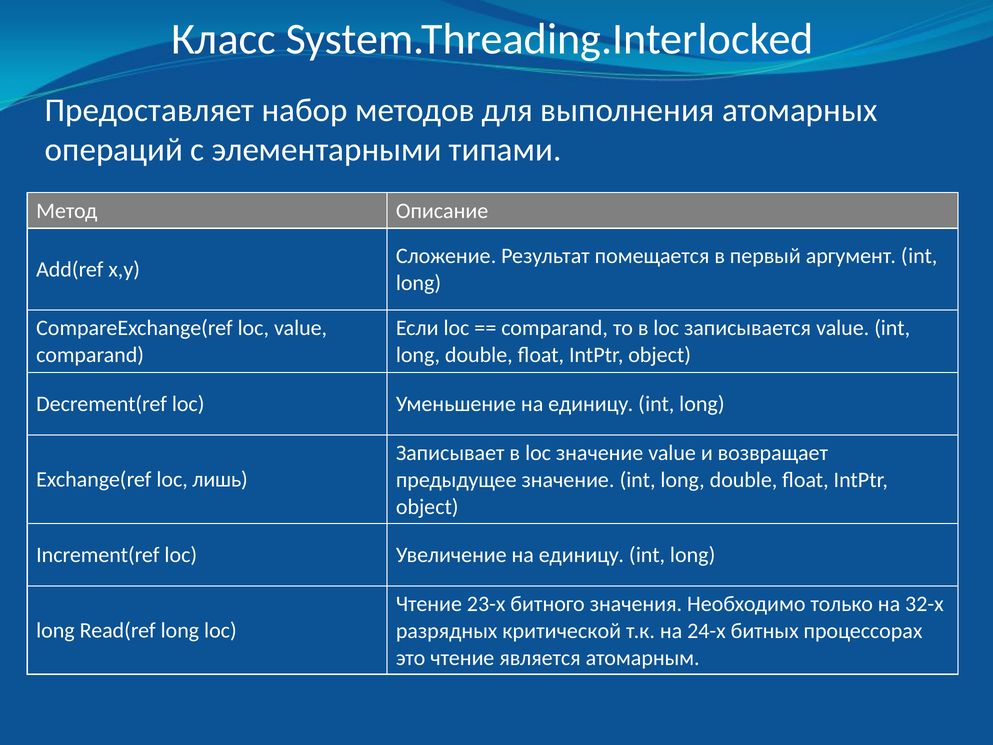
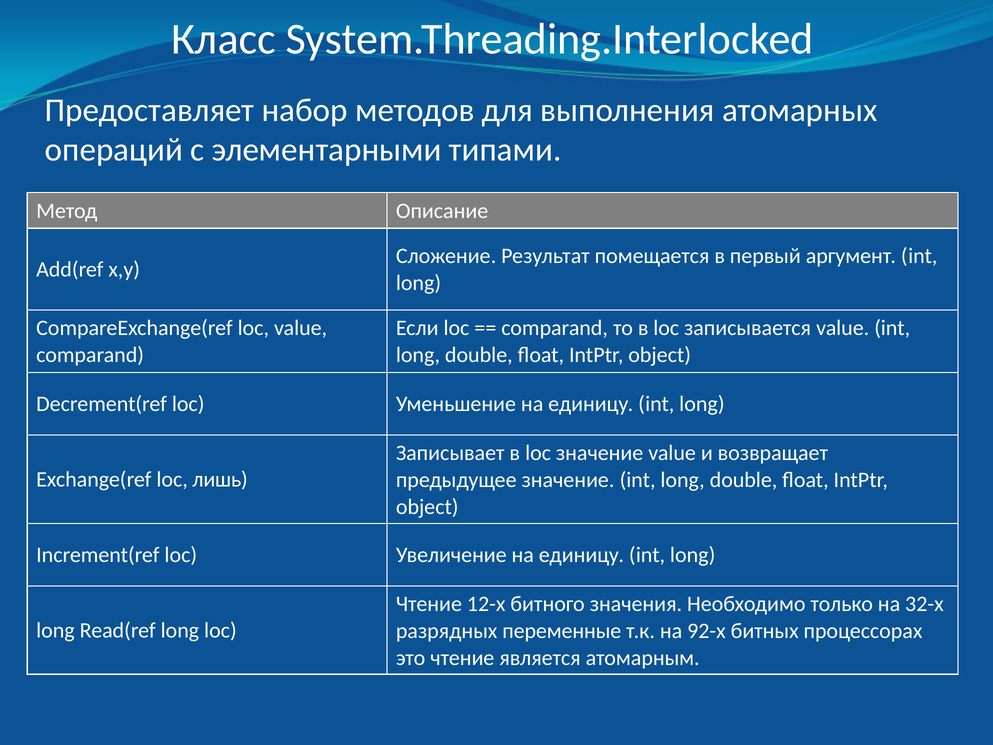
23-х: 23-х -> 12-х
критической: критической -> переменные
24-х: 24-х -> 92-х
